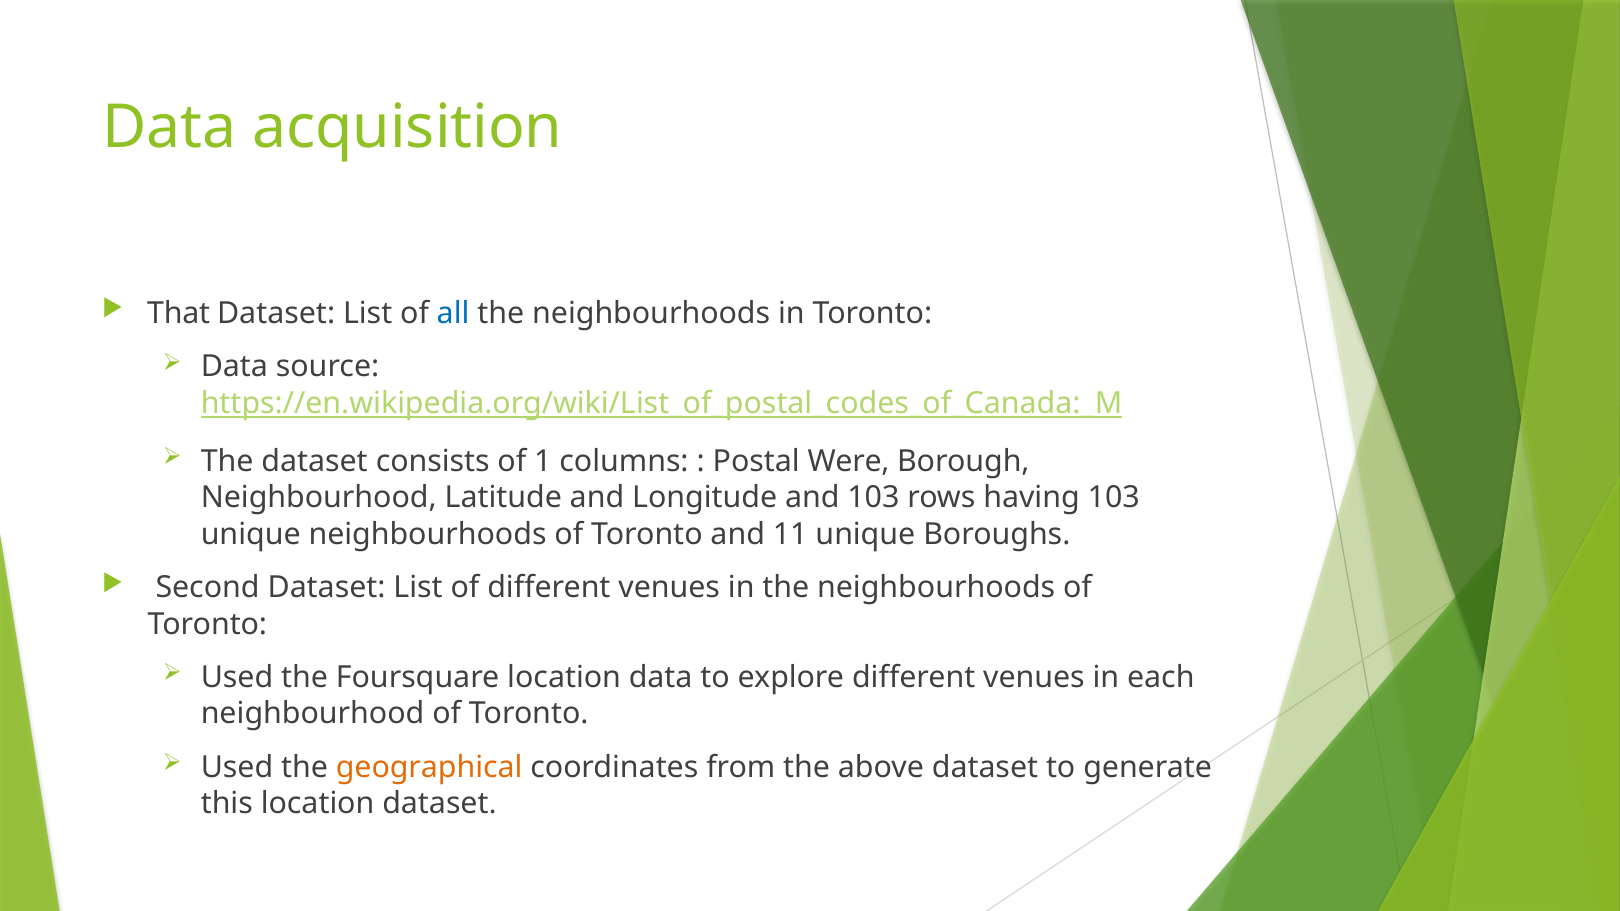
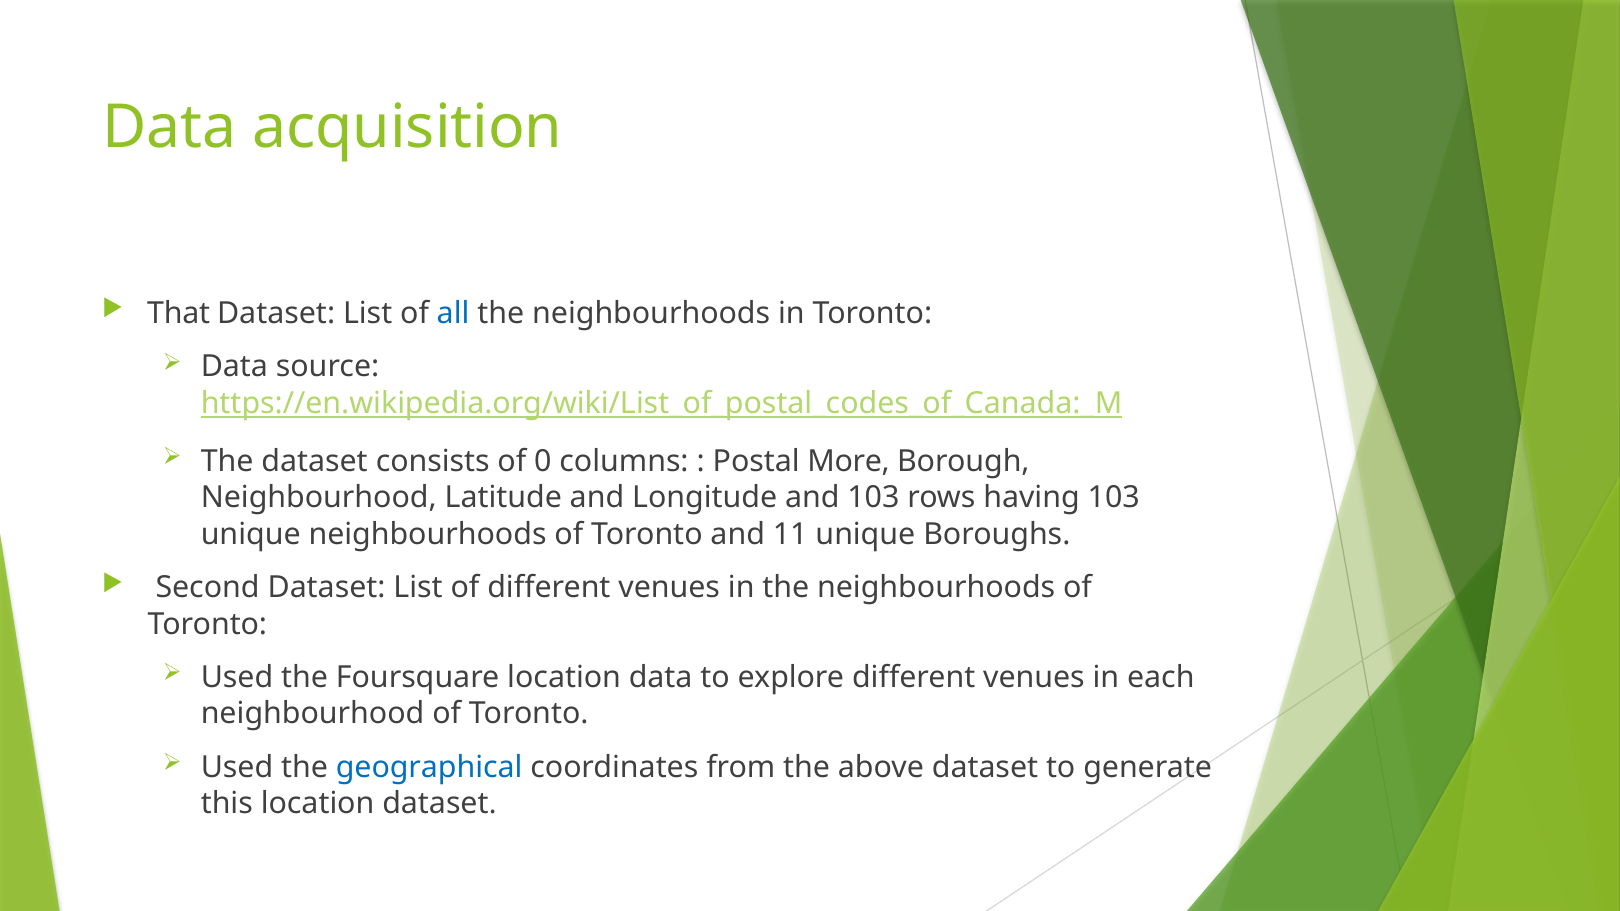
1: 1 -> 0
Were: Were -> More
geographical colour: orange -> blue
